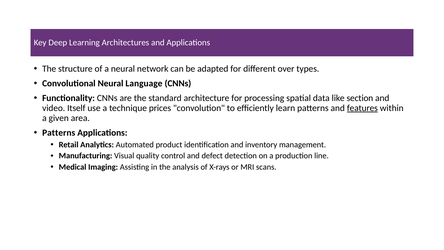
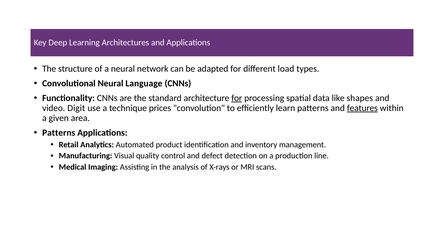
over: over -> load
for at (237, 98) underline: none -> present
section: section -> shapes
Itself: Itself -> Digit
